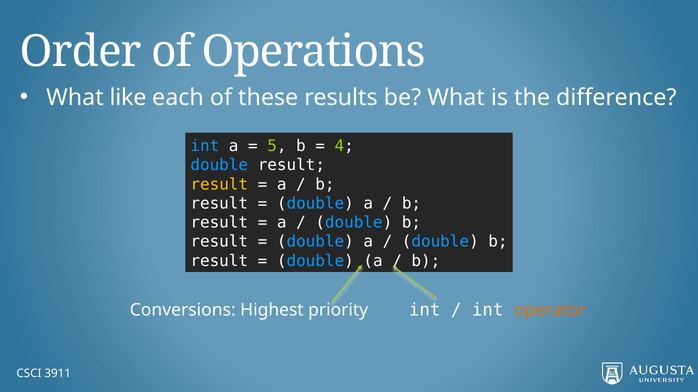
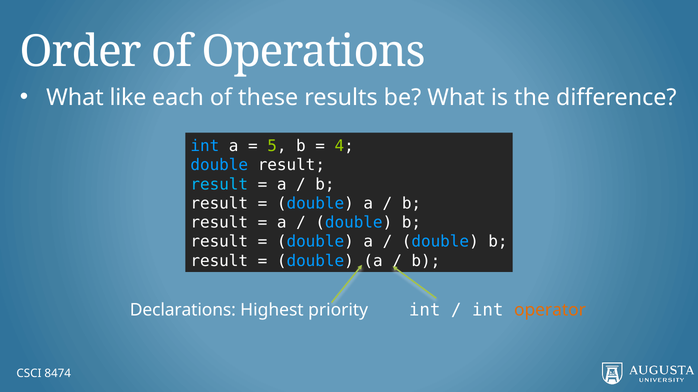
result at (219, 185) colour: yellow -> light blue
Conversions: Conversions -> Declarations
3911: 3911 -> 8474
